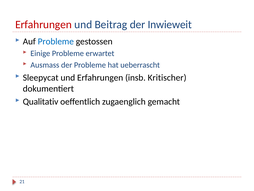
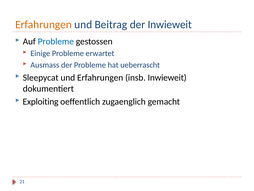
Erfahrungen at (43, 25) colour: red -> orange
insb Kritischer: Kritischer -> Inwieweit
Qualitativ: Qualitativ -> Exploiting
